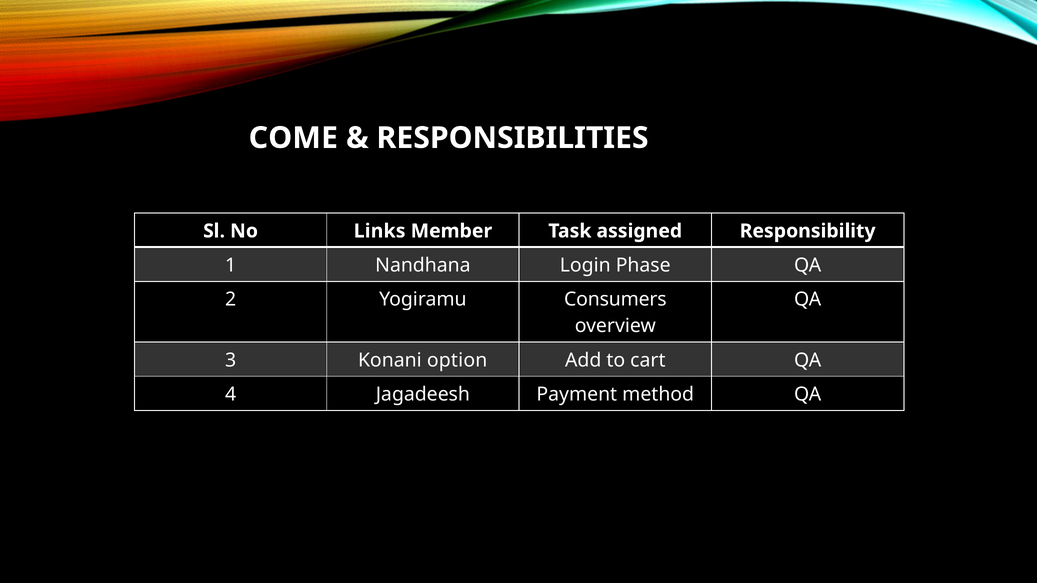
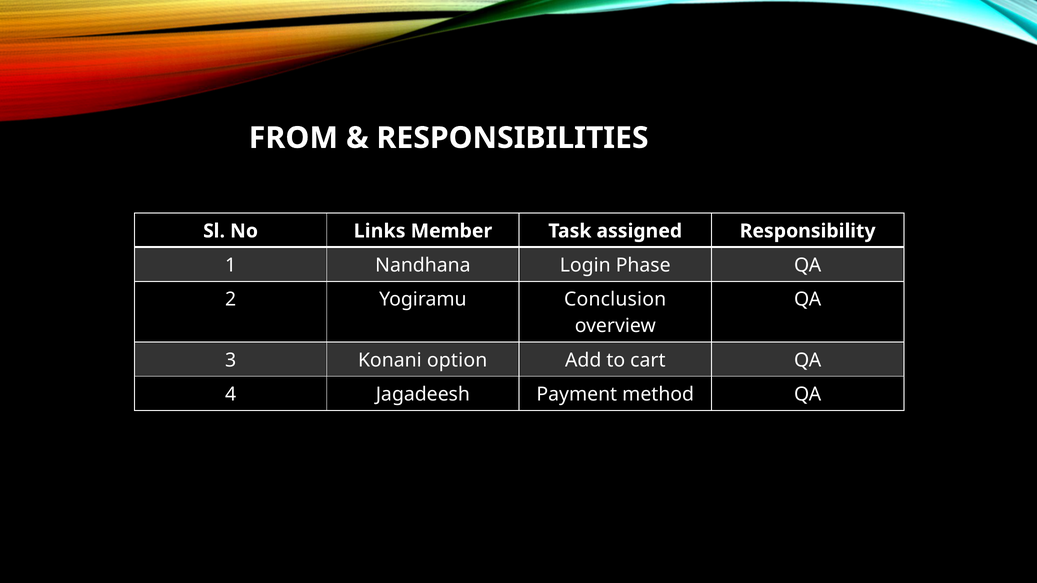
COME: COME -> FROM
Consumers: Consumers -> Conclusion
